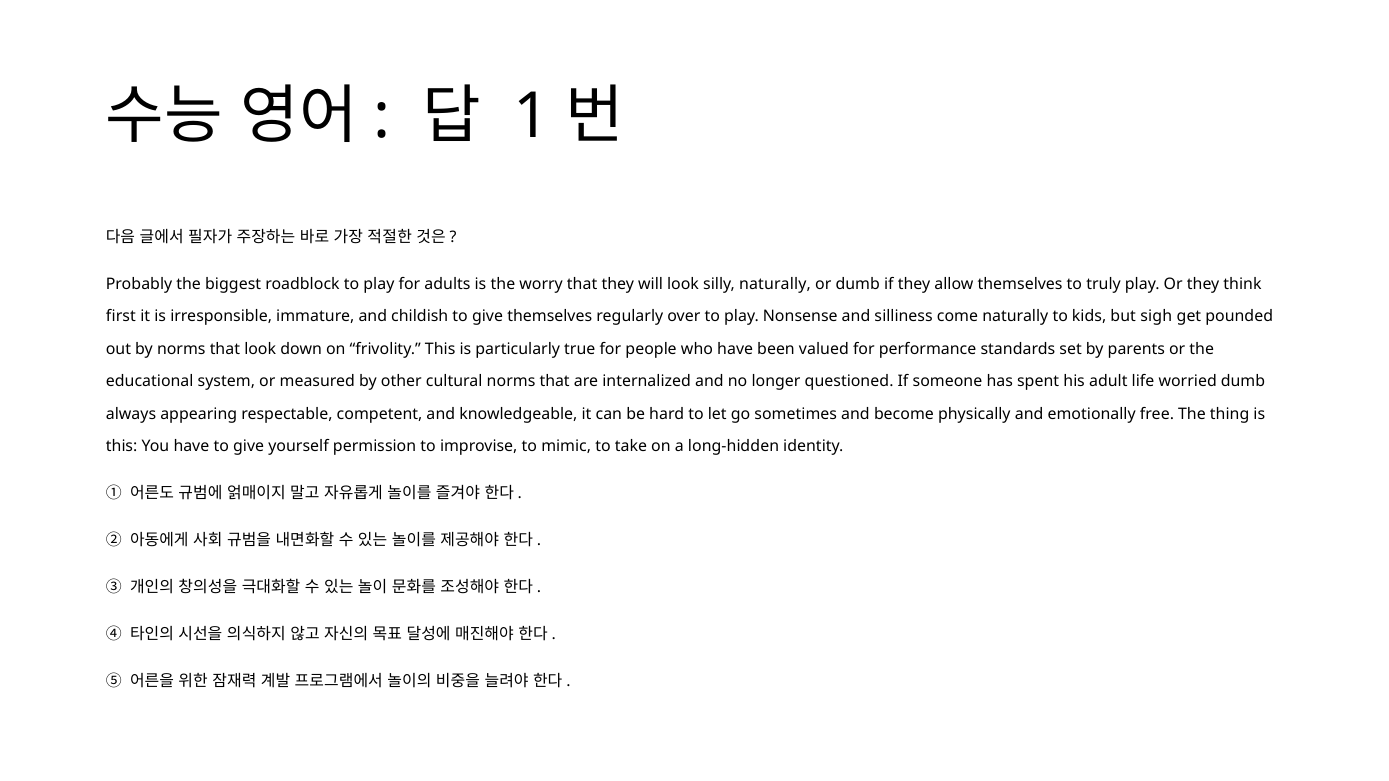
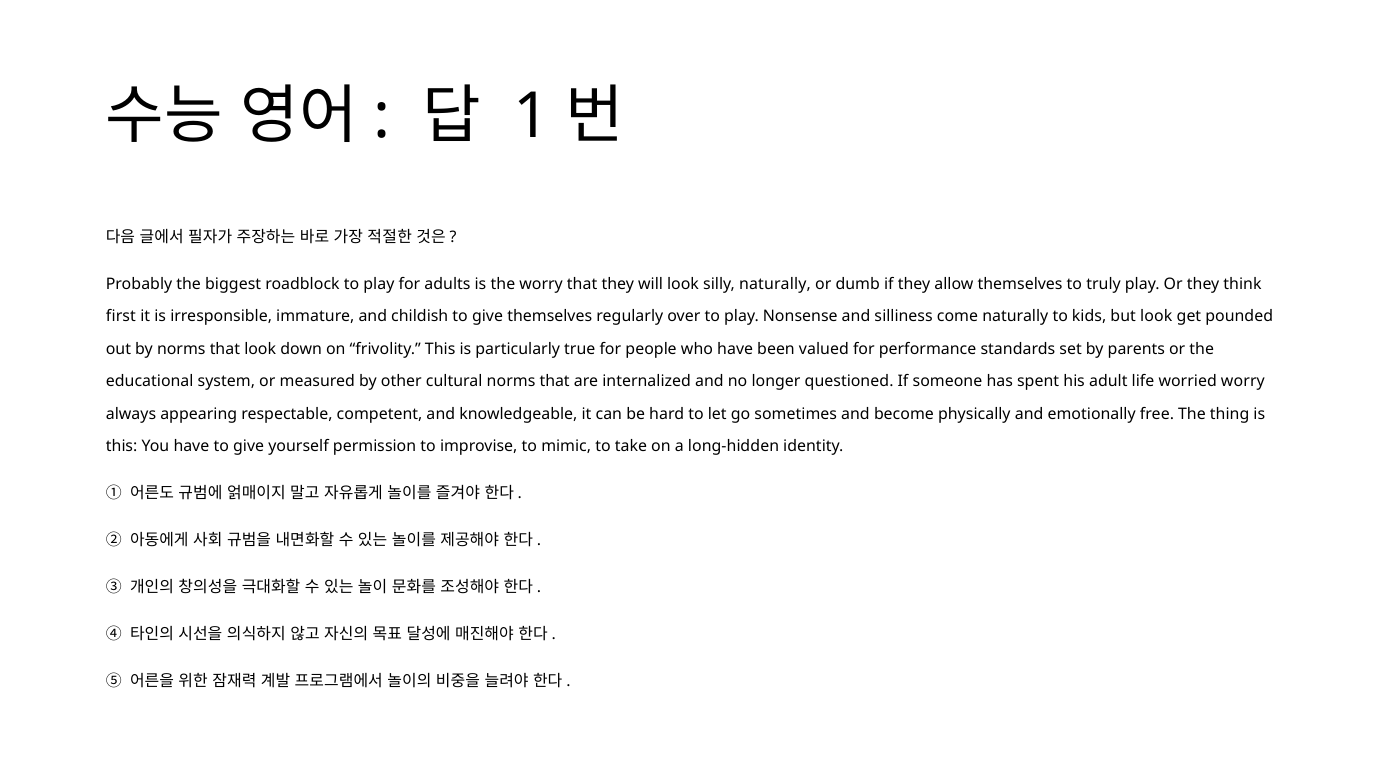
but sigh: sigh -> look
worried dumb: dumb -> worry
